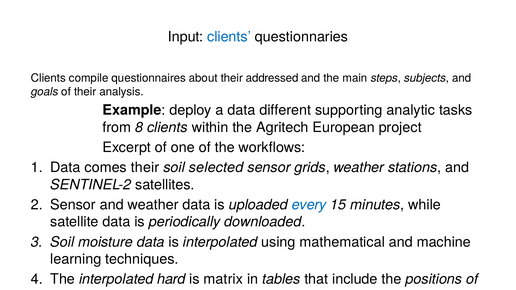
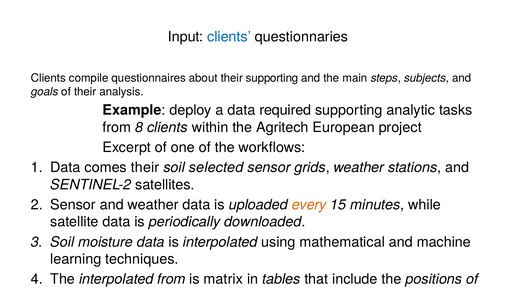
their addressed: addressed -> supporting
different: different -> required
every colour: blue -> orange
interpolated hard: hard -> from
